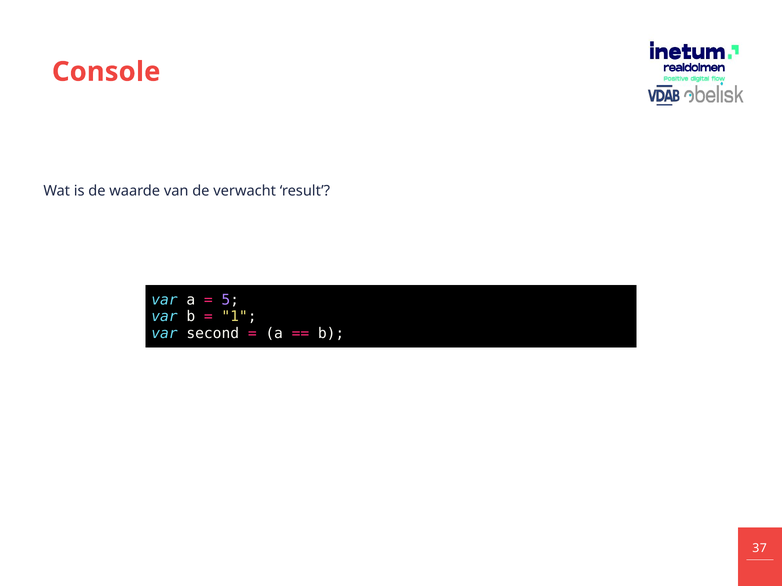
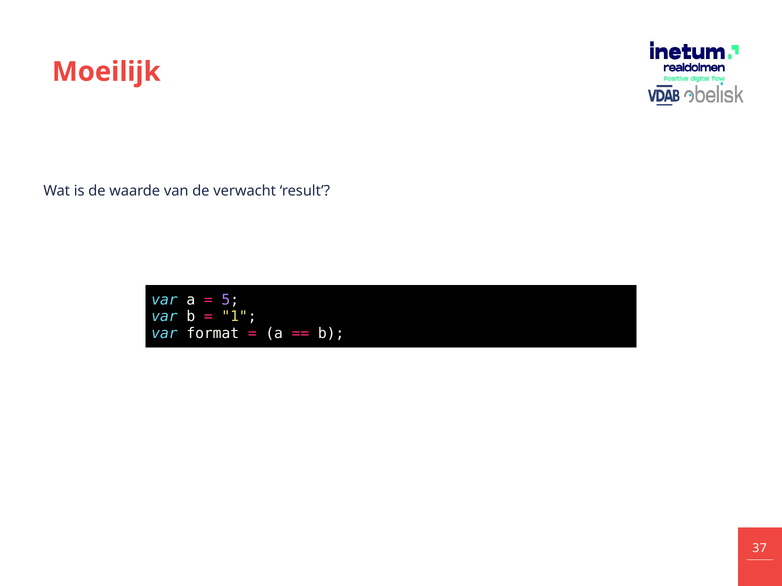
Console: Console -> Moeilijk
second: second -> format
